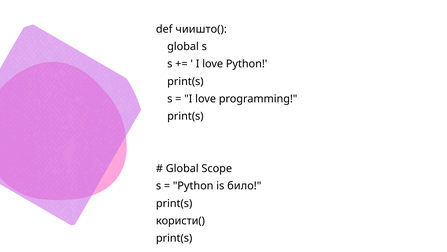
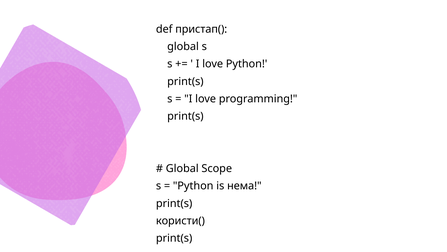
чиишто(: чиишто( -> пристап(
било: било -> нема
